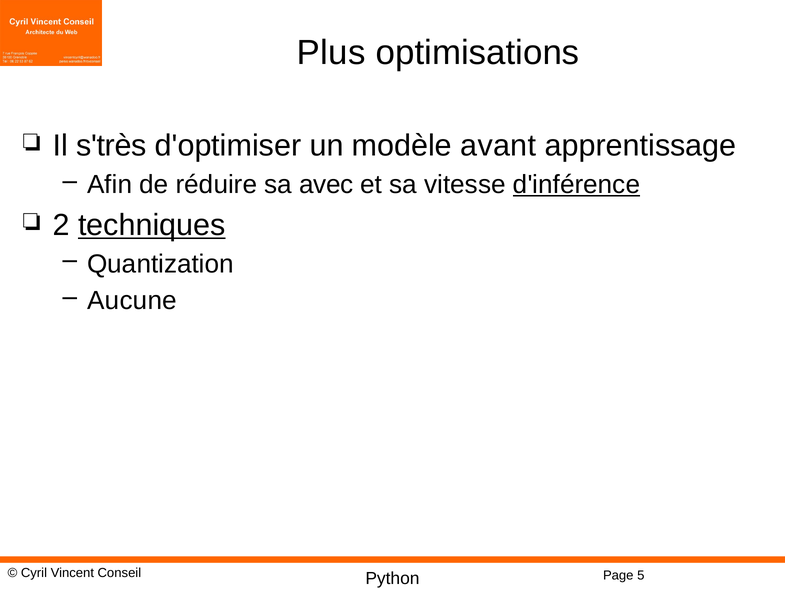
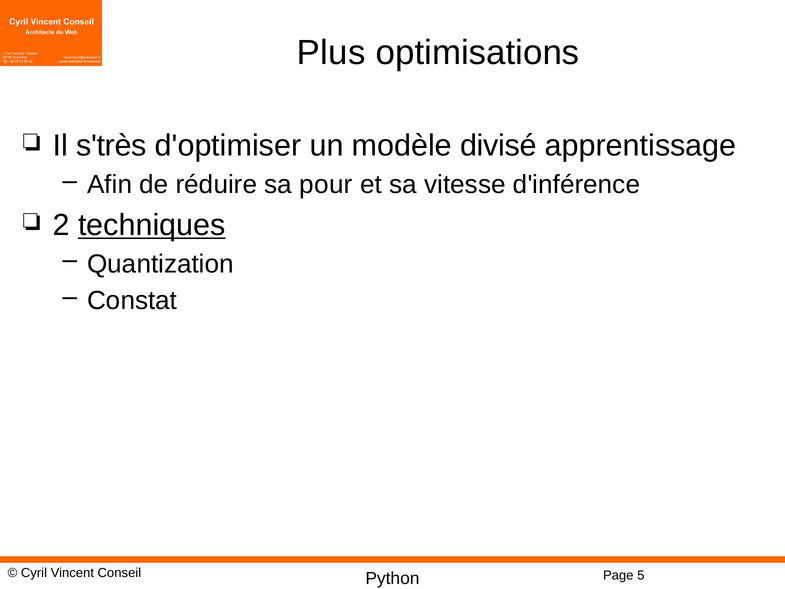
avant: avant -> divisé
avec: avec -> pour
d'inférence underline: present -> none
Aucune: Aucune -> Constat
